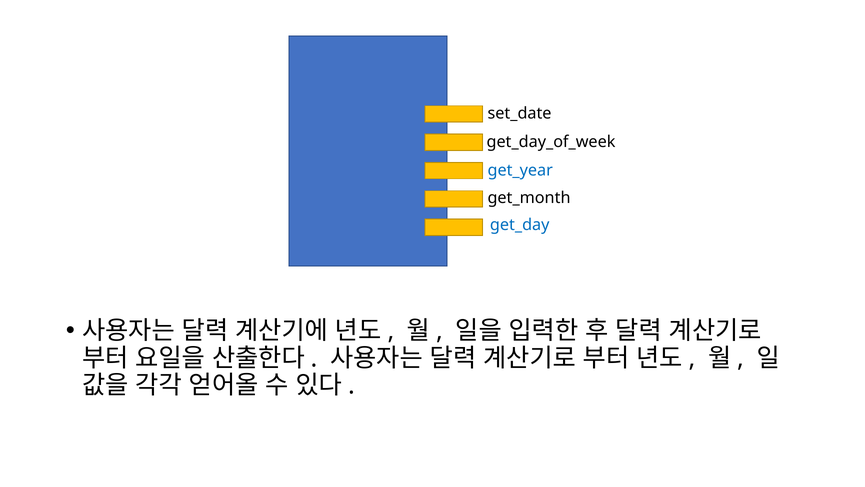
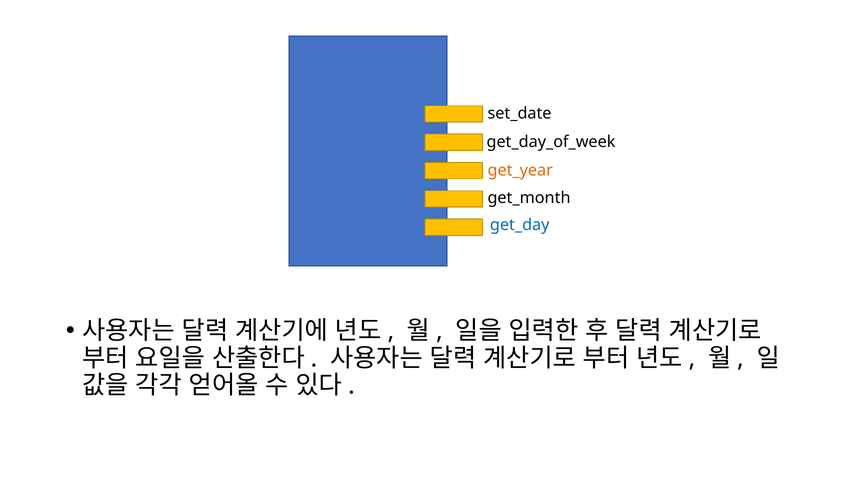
get_year colour: blue -> orange
